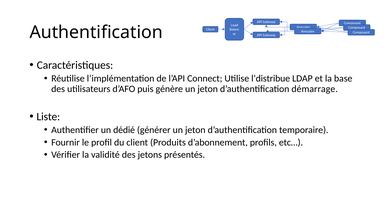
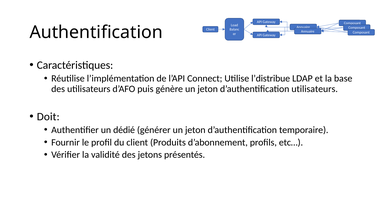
d’authentification démarrage: démarrage -> utilisateurs
Liste: Liste -> Doit
